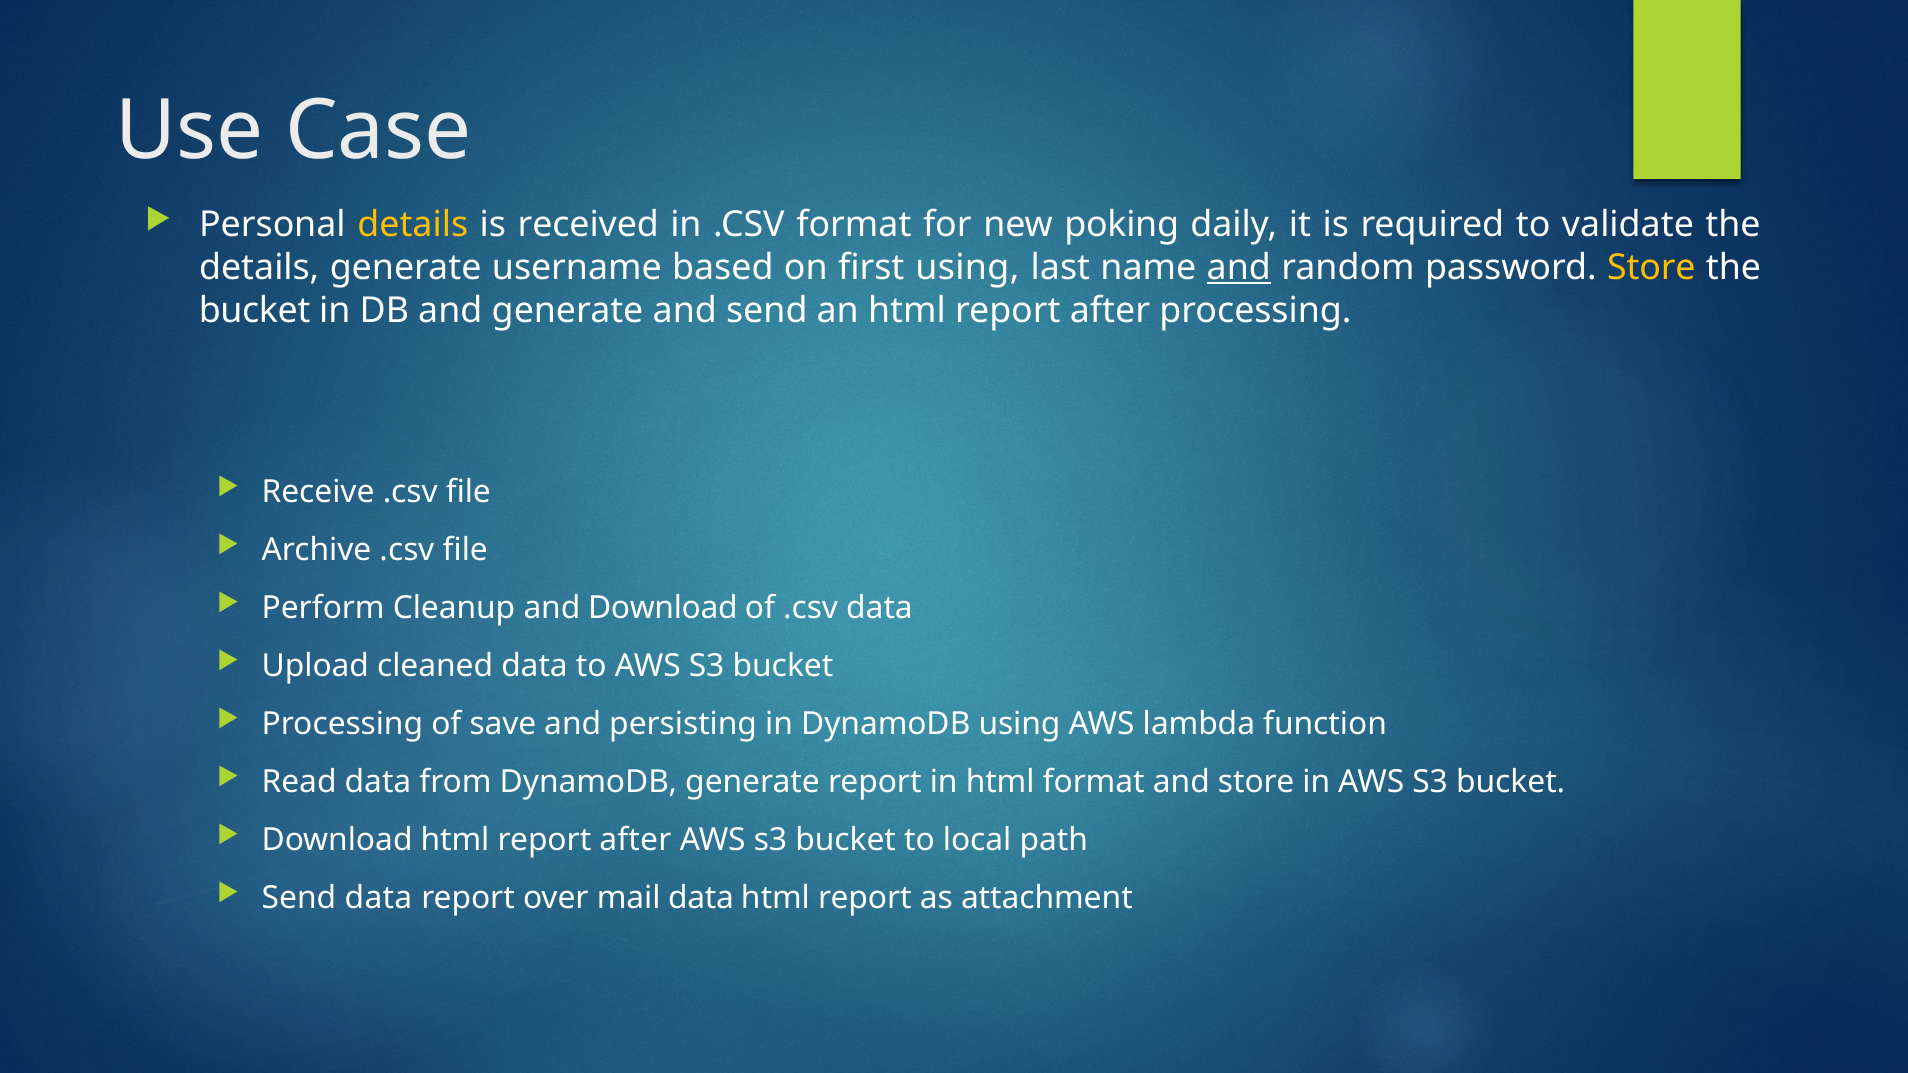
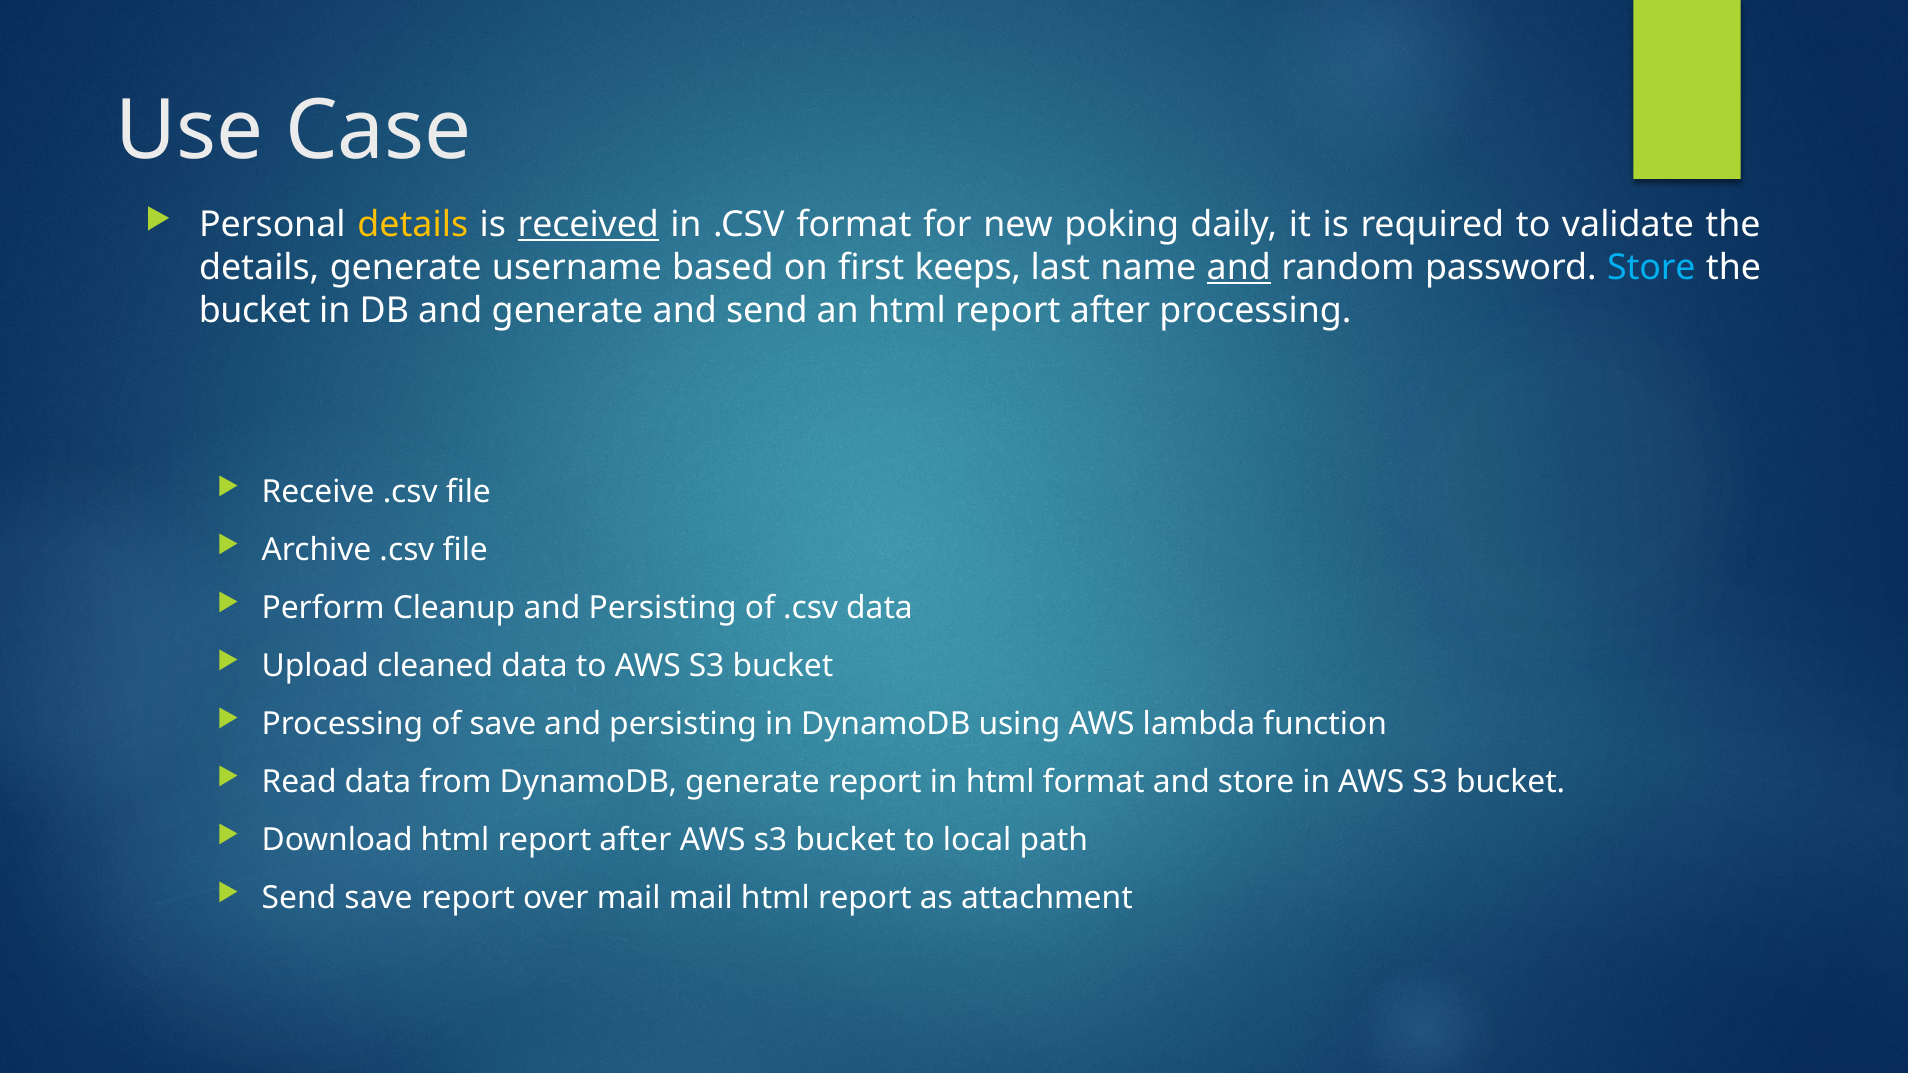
received underline: none -> present
first using: using -> keeps
Store at (1651, 268) colour: yellow -> light blue
Cleanup and Download: Download -> Persisting
Send data: data -> save
mail data: data -> mail
